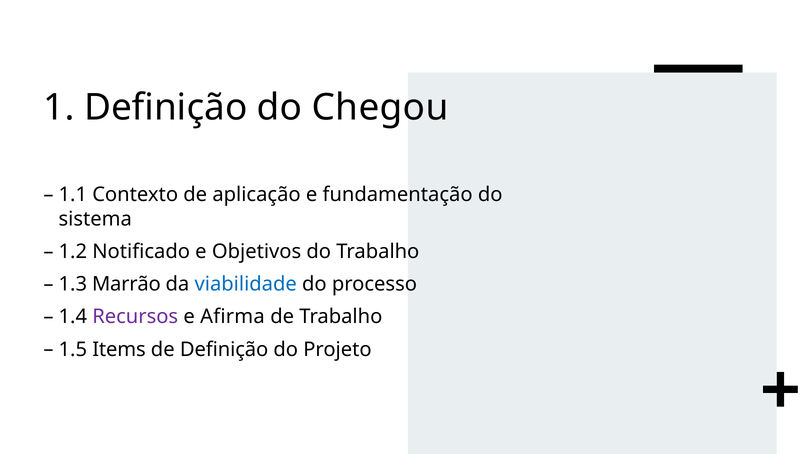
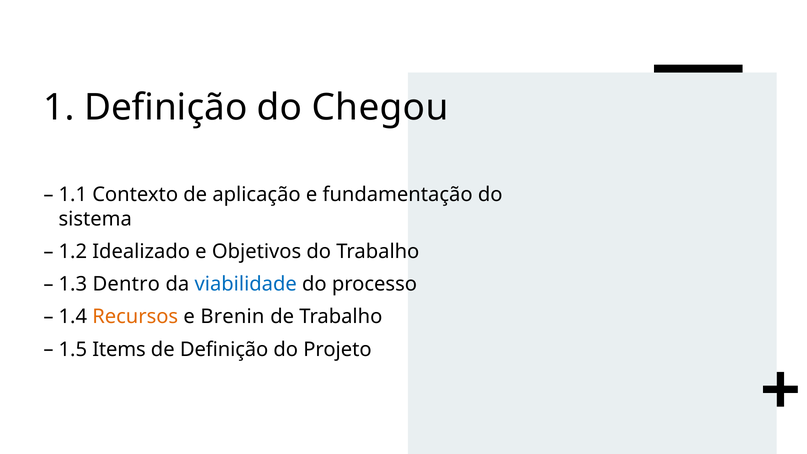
Notificado: Notificado -> Idealizado
Marrão: Marrão -> Dentro
Recursos colour: purple -> orange
Afirma: Afirma -> Brenin
